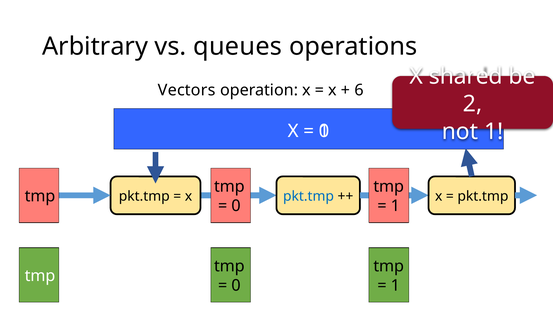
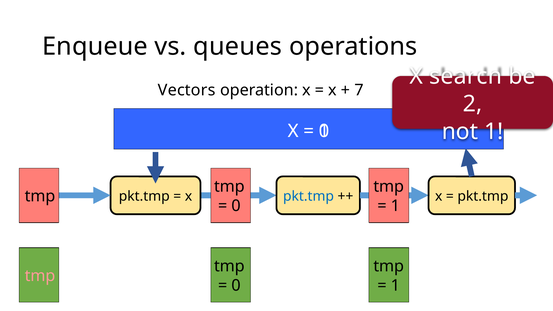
Arbitrary: Arbitrary -> Enqueue
shared: shared -> search
6: 6 -> 7
tmp at (40, 276) colour: white -> pink
